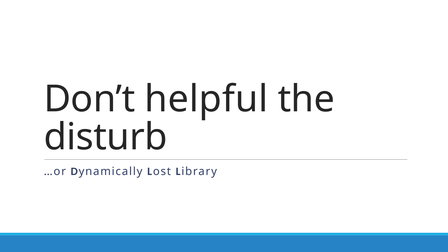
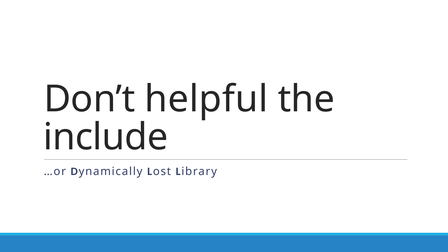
disturb: disturb -> include
